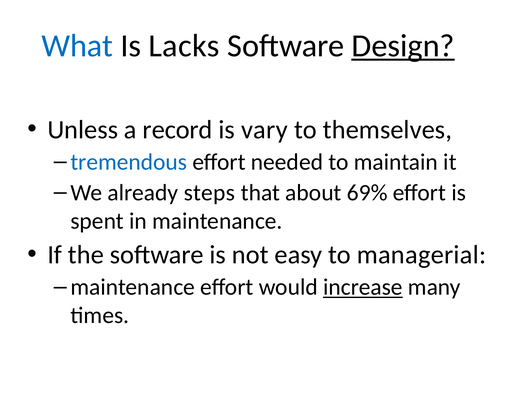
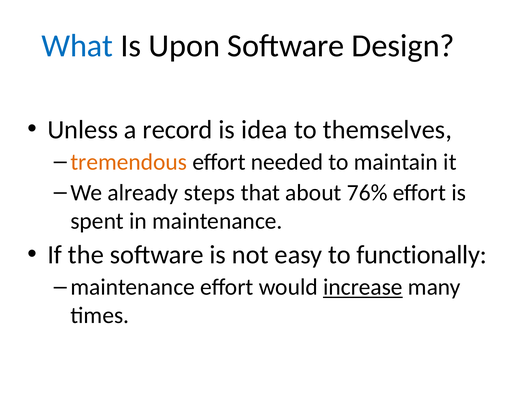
Lacks: Lacks -> Upon
Design underline: present -> none
vary: vary -> idea
tremendous colour: blue -> orange
69%: 69% -> 76%
managerial: managerial -> functionally
